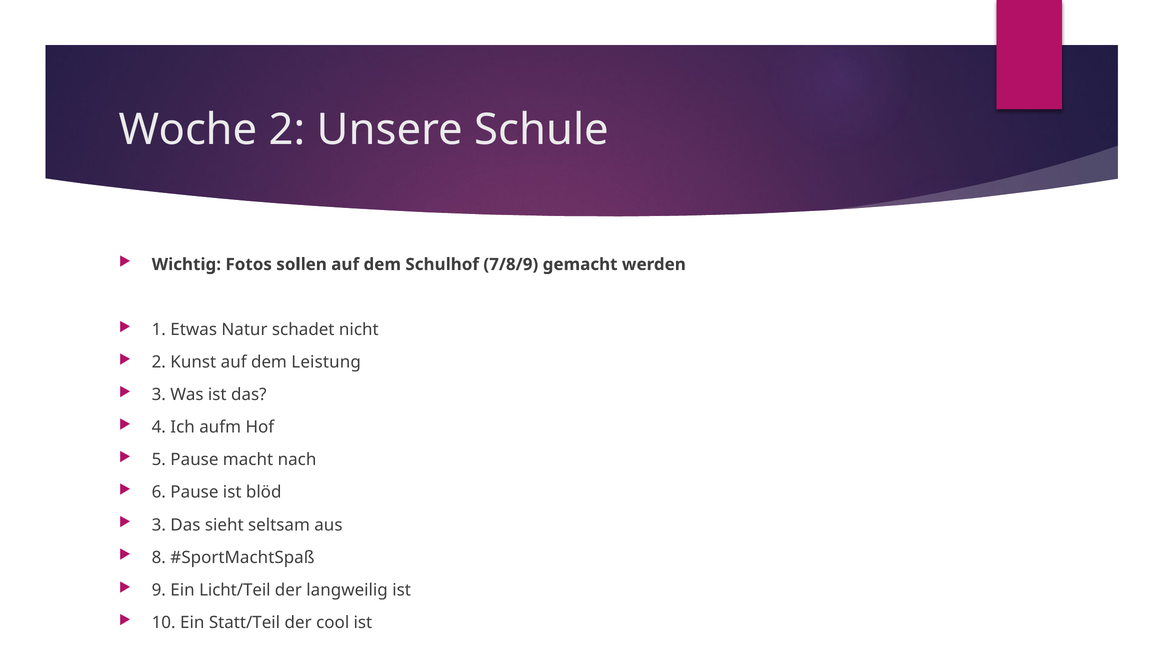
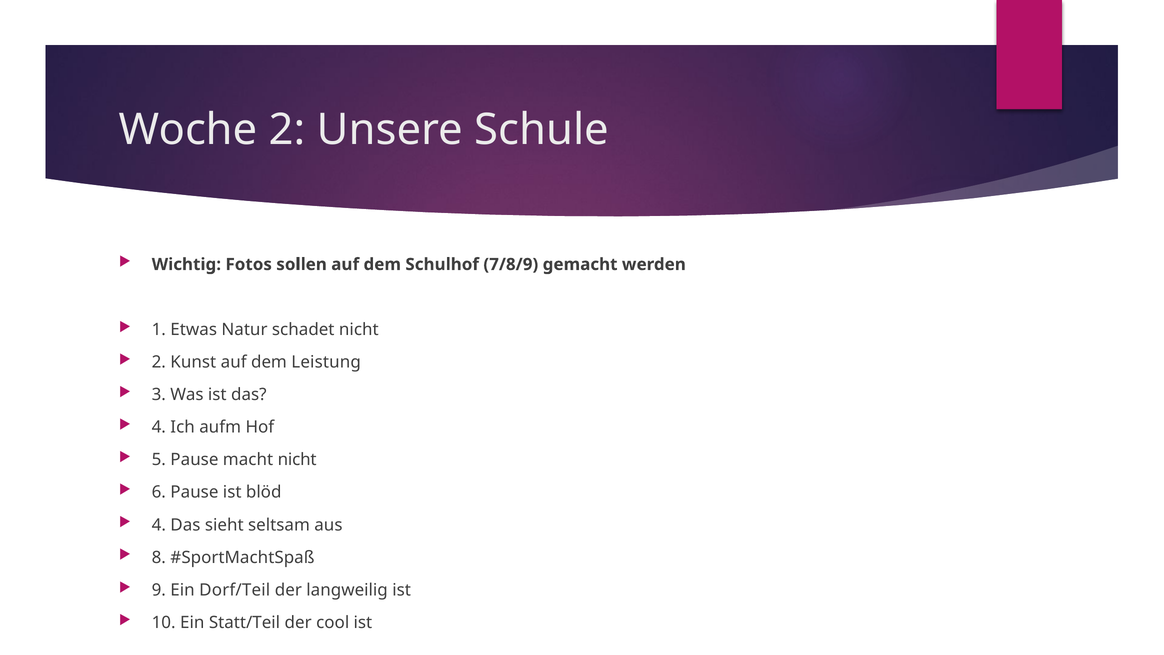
macht nach: nach -> nicht
3 at (159, 525): 3 -> 4
Licht/Teil: Licht/Teil -> Dorf/Teil
